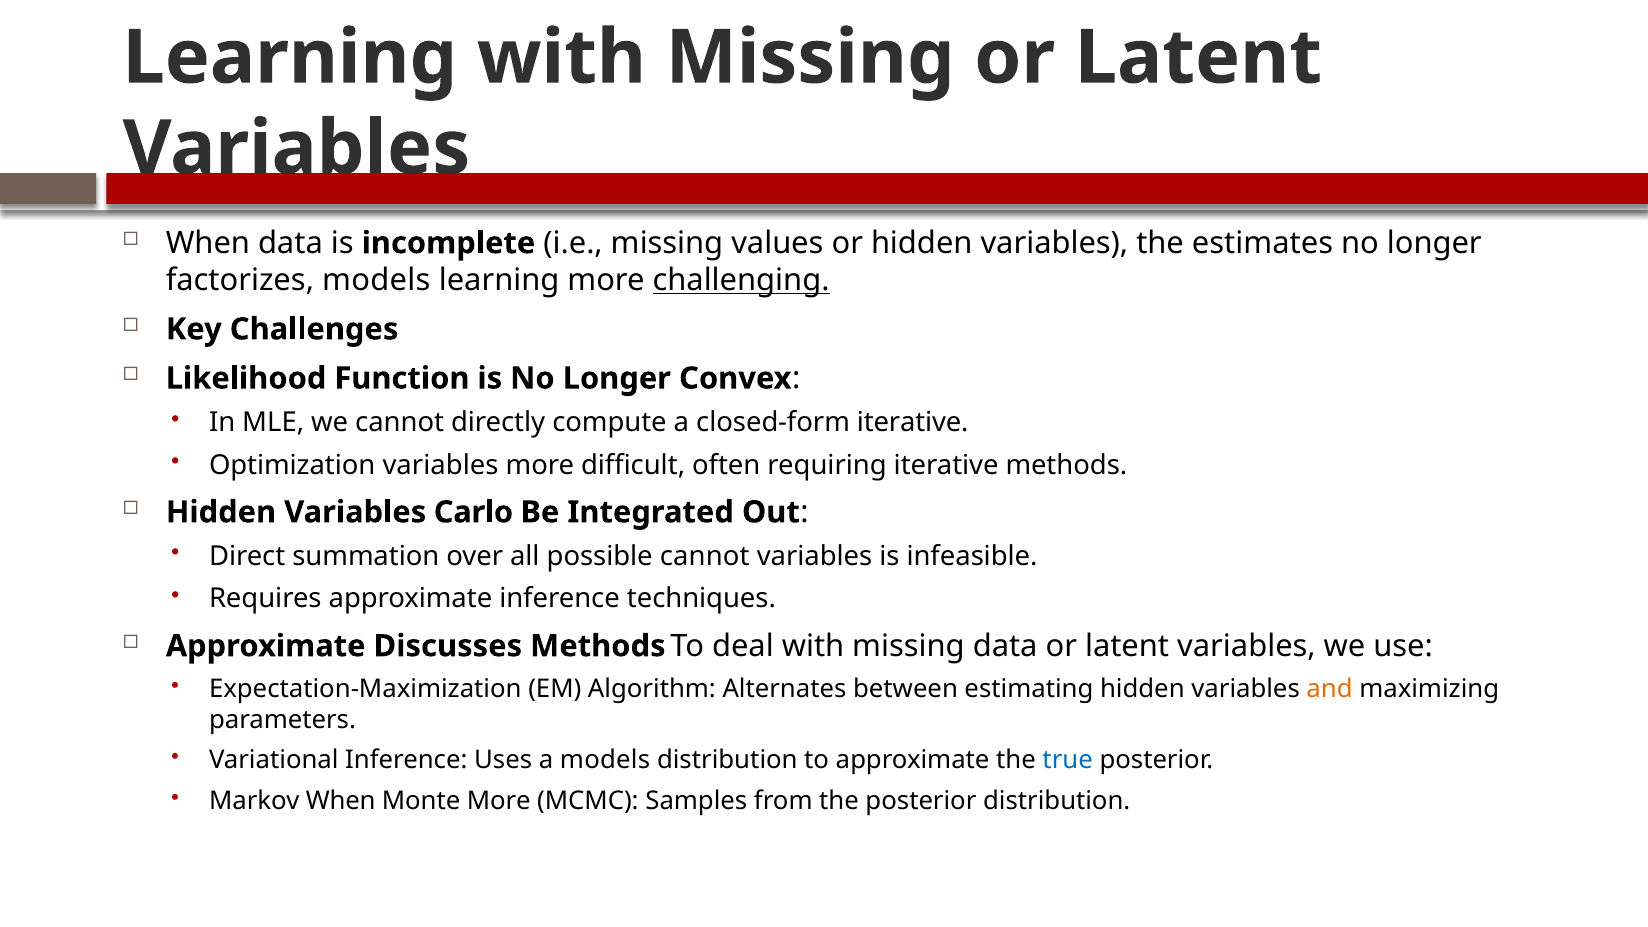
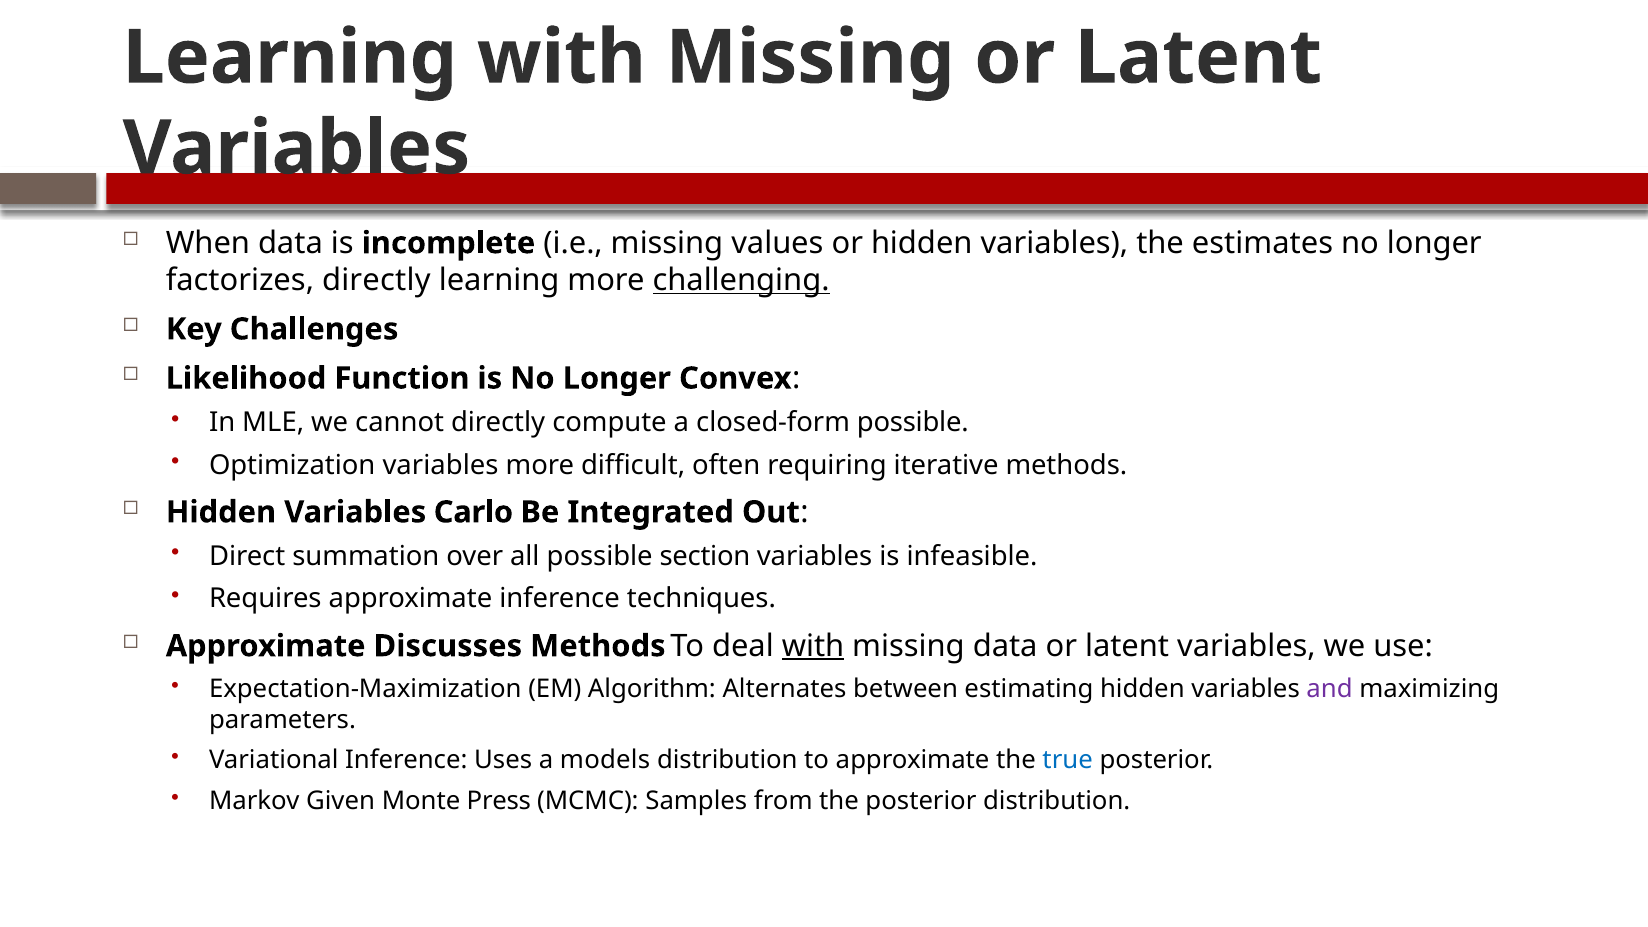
factorizes models: models -> directly
closed-form iterative: iterative -> possible
possible cannot: cannot -> section
with at (813, 646) underline: none -> present
and colour: orange -> purple
Markov When: When -> Given
Monte More: More -> Press
